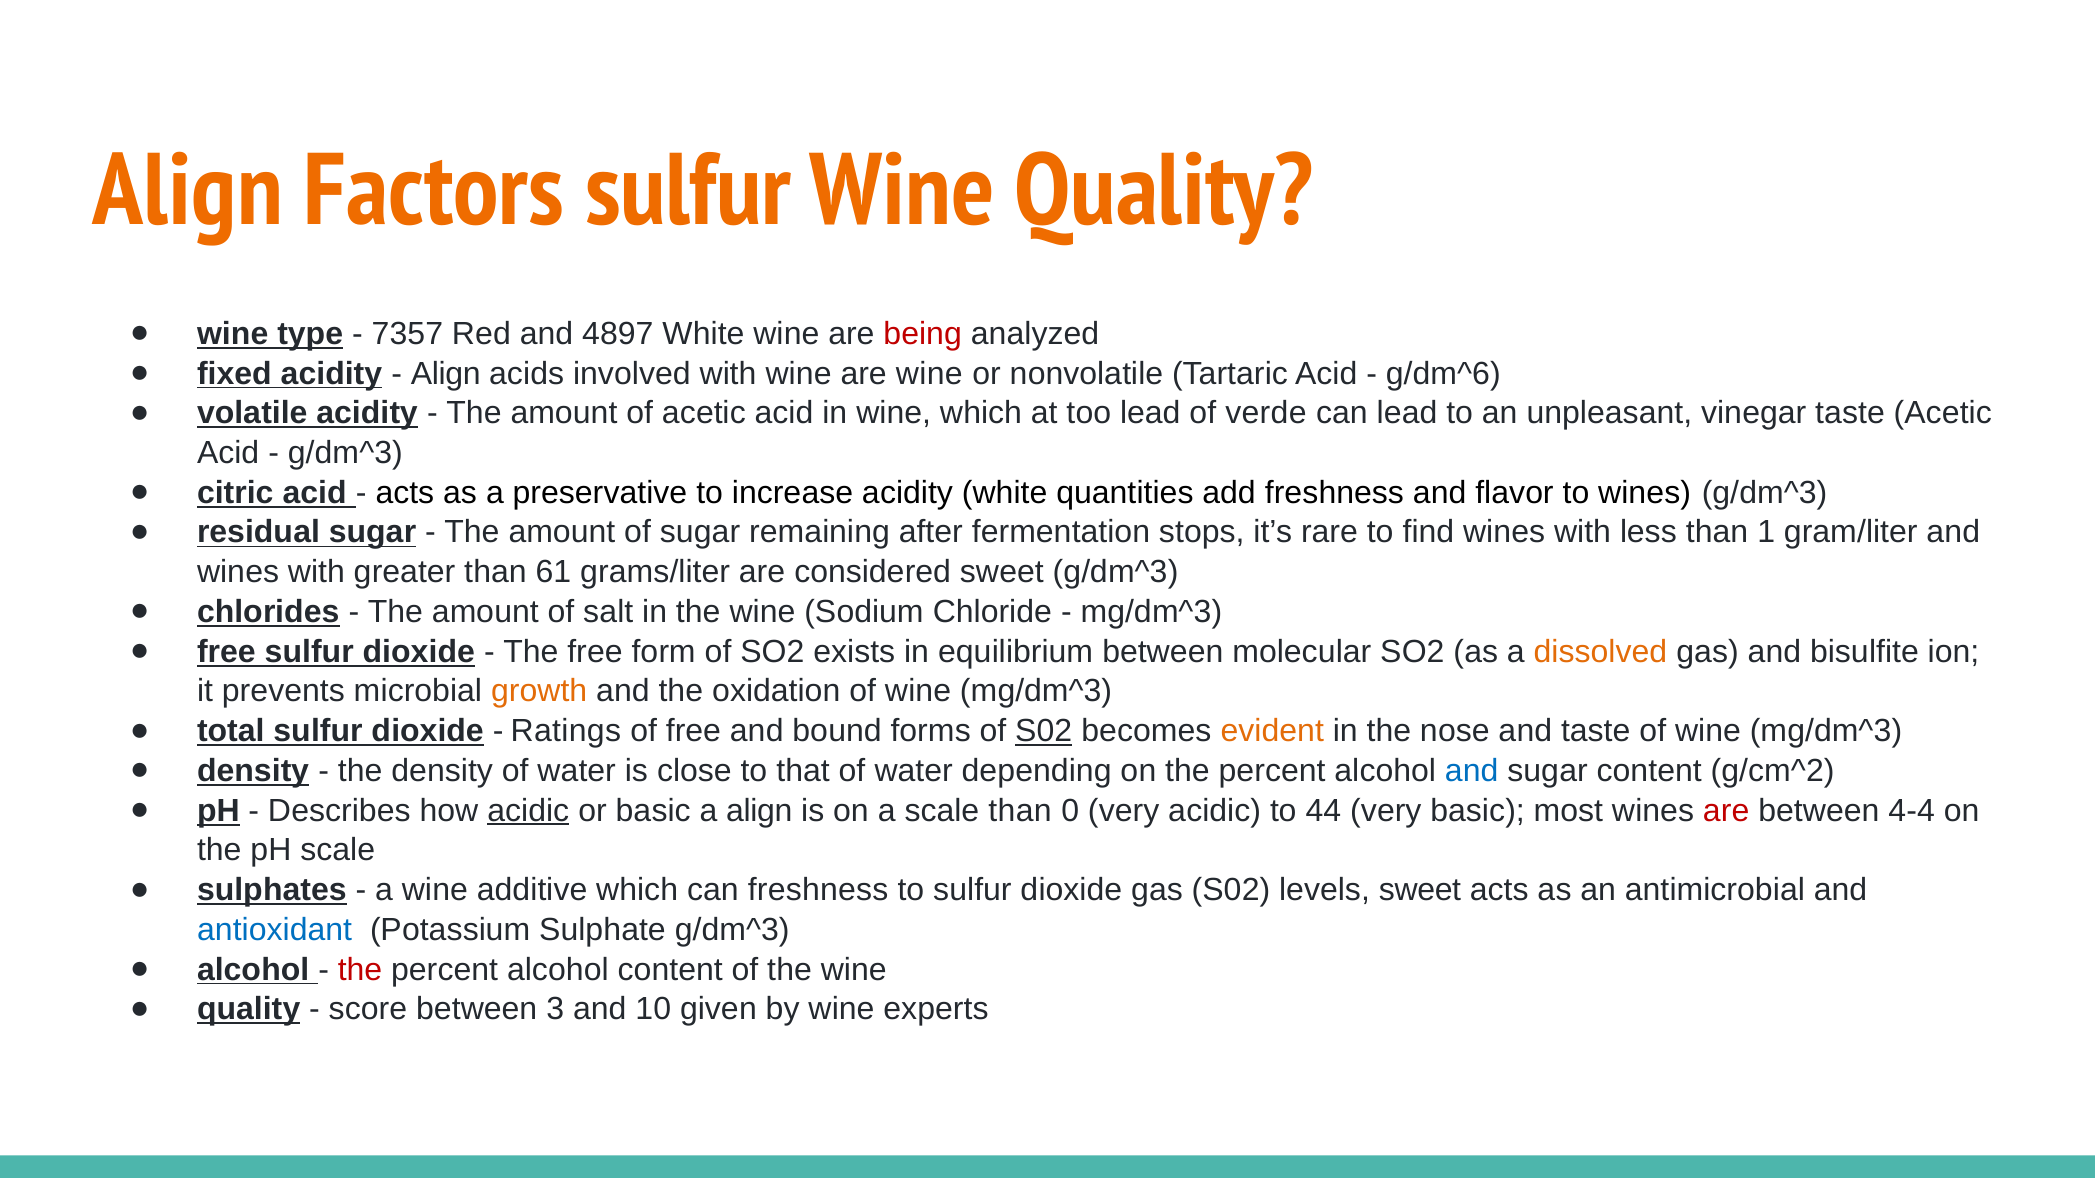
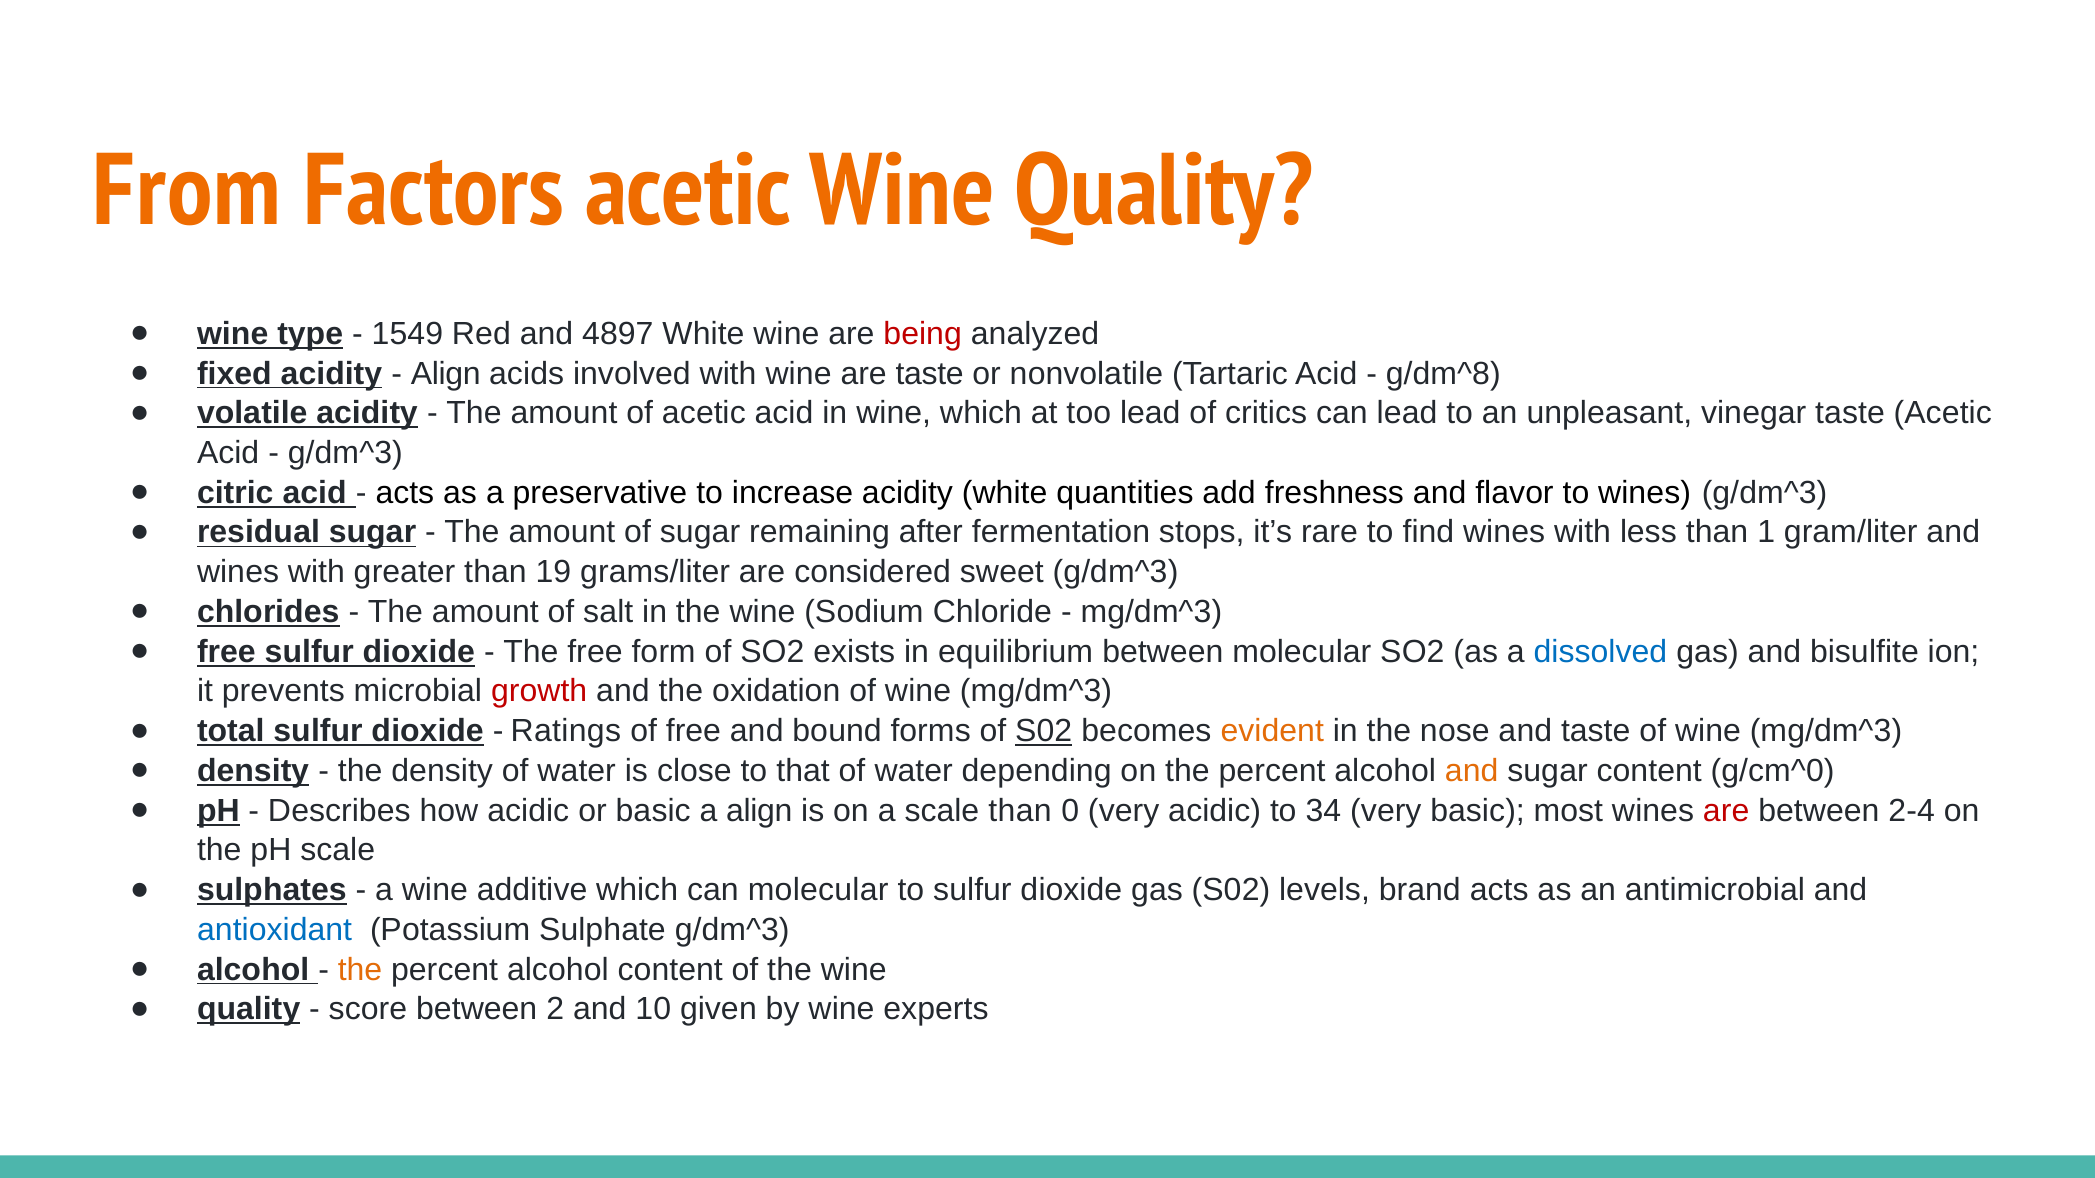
Align at (188, 191): Align -> From
Factors sulfur: sulfur -> acetic
7357: 7357 -> 1549
are wine: wine -> taste
g/dm^6: g/dm^6 -> g/dm^8
verde: verde -> critics
61: 61 -> 19
dissolved colour: orange -> blue
growth colour: orange -> red
and at (1472, 771) colour: blue -> orange
g/cm^2: g/cm^2 -> g/cm^0
acidic at (528, 811) underline: present -> none
44: 44 -> 34
4-4: 4-4 -> 2-4
can freshness: freshness -> molecular
levels sweet: sweet -> brand
the at (360, 970) colour: red -> orange
3: 3 -> 2
